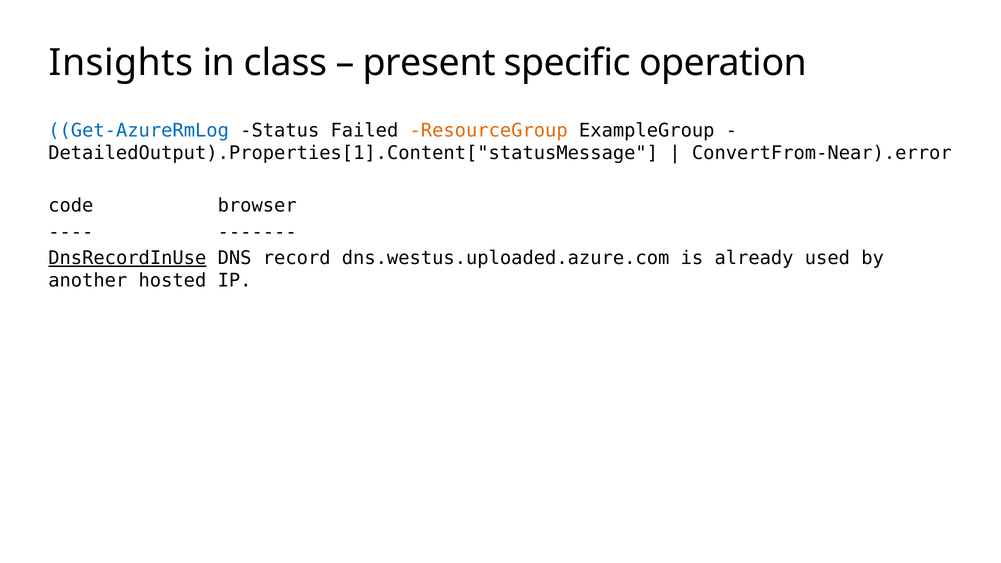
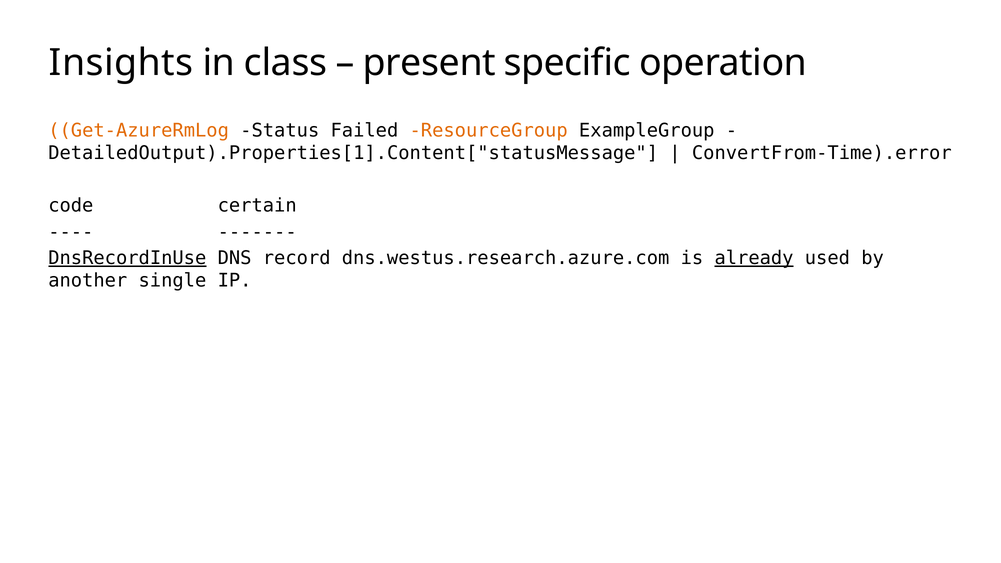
Get-AzureRmLog colour: blue -> orange
ConvertFrom-Near).error: ConvertFrom-Near).error -> ConvertFrom-Time).error
browser: browser -> certain
dns.westus.uploaded.azure.com: dns.westus.uploaded.azure.com -> dns.westus.research.azure.com
already underline: none -> present
hosted: hosted -> single
